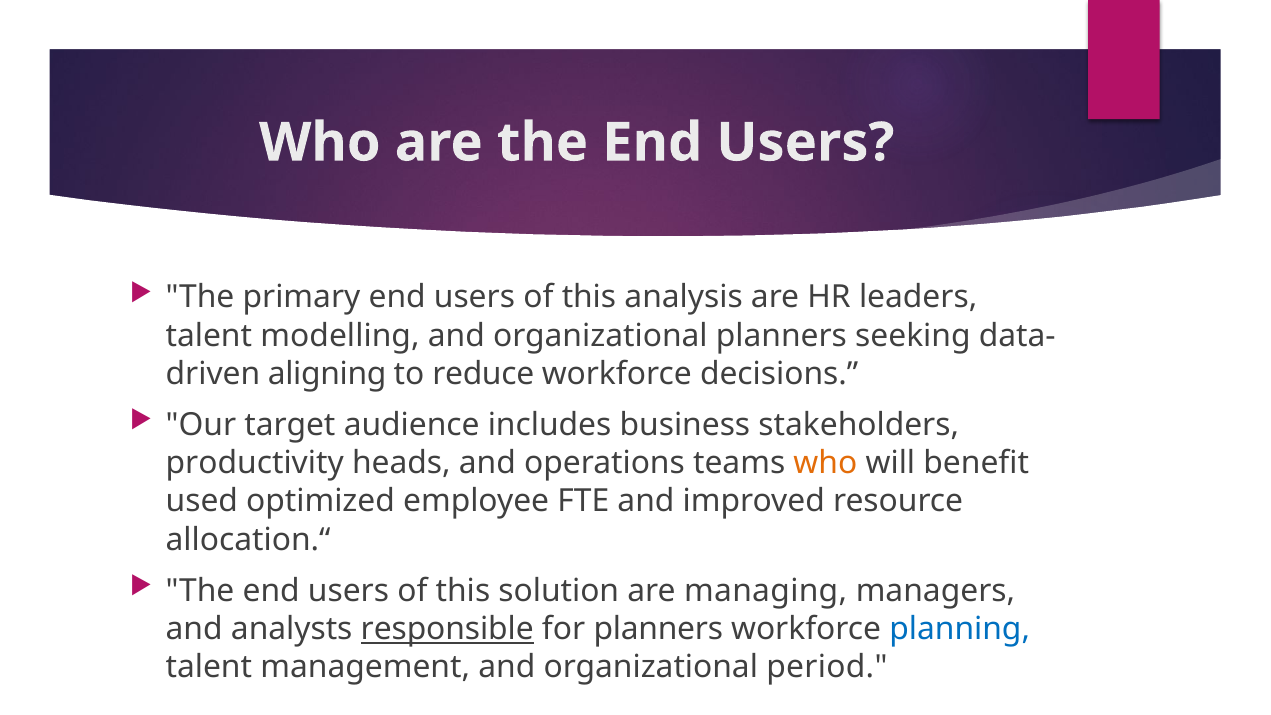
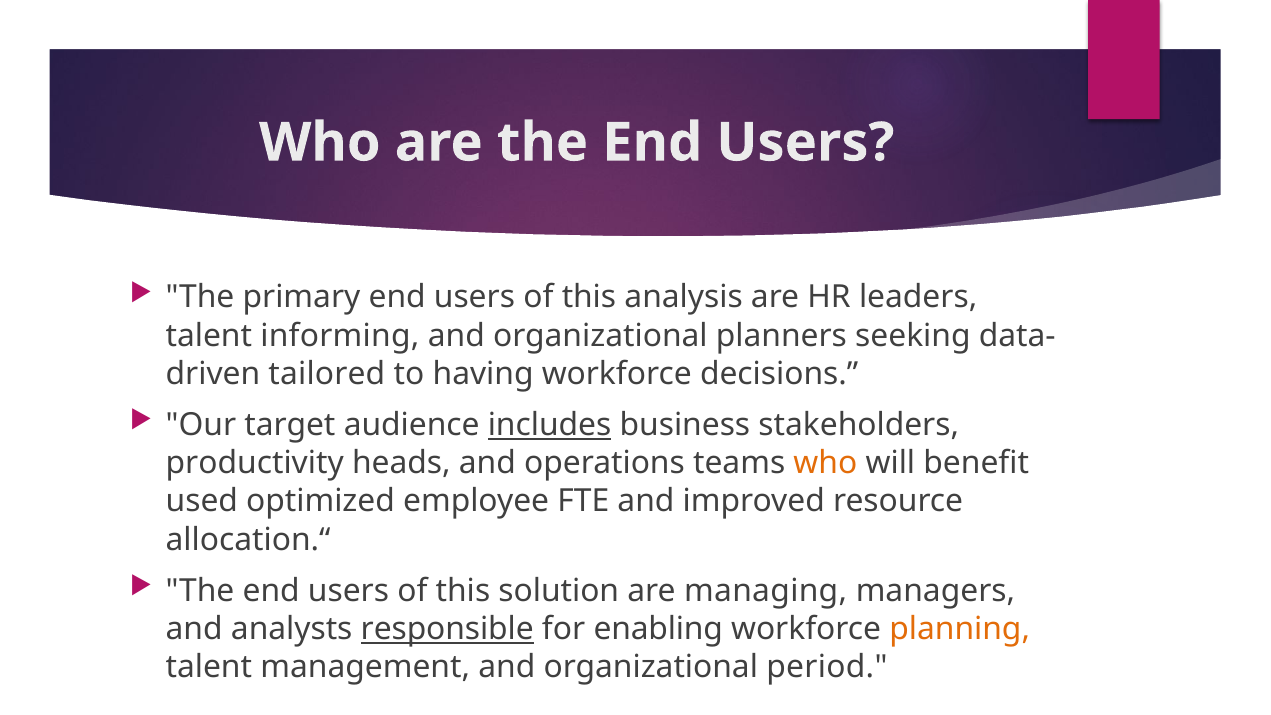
modelling: modelling -> informing
aligning: aligning -> tailored
reduce: reduce -> having
includes underline: none -> present
for planners: planners -> enabling
planning colour: blue -> orange
